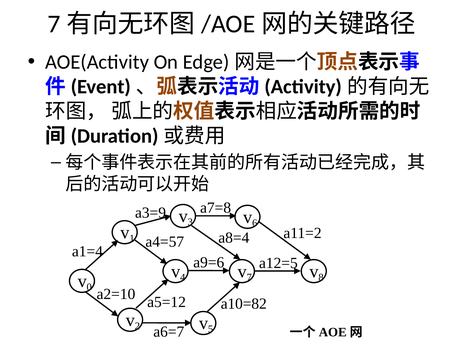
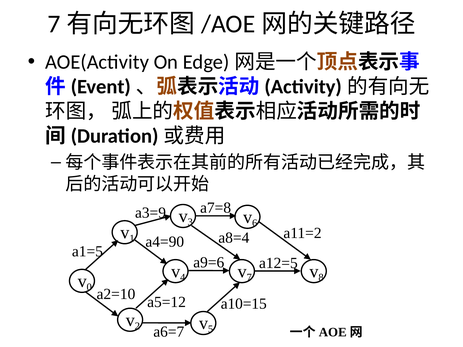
a4=57: a4=57 -> a4=90
a1=4: a1=4 -> a1=5
a10=82: a10=82 -> a10=15
